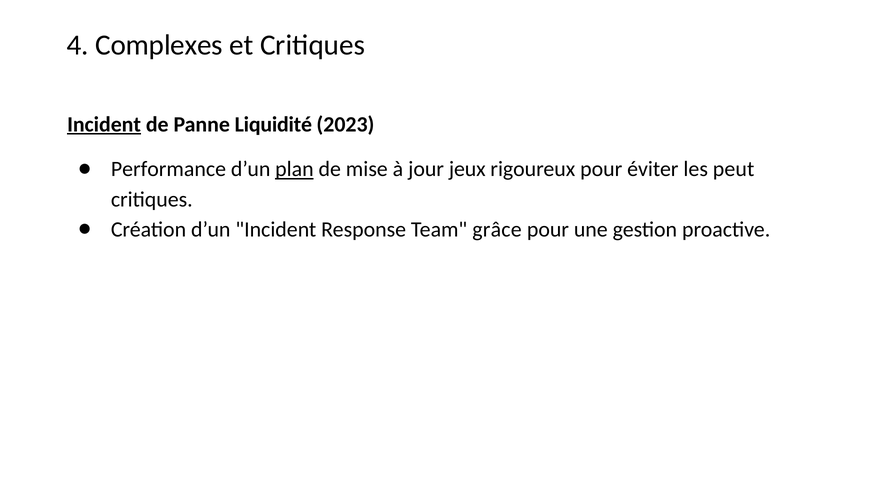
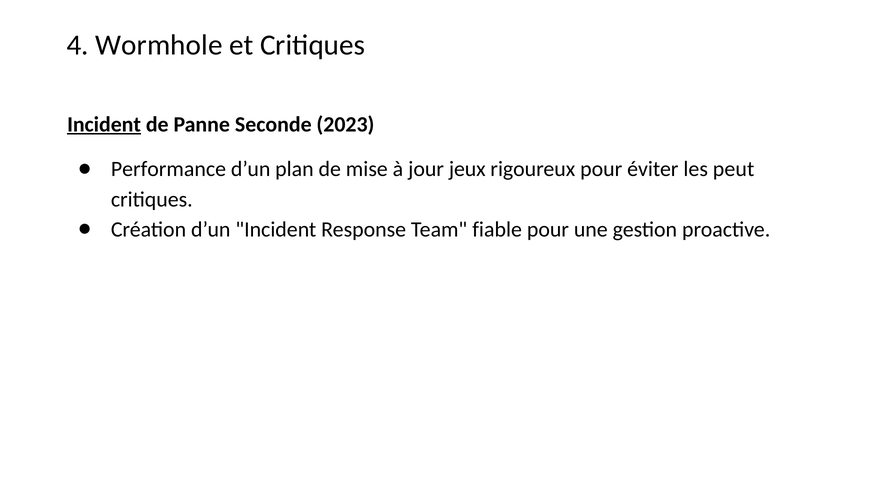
Complexes: Complexes -> Wormhole
Liquidité: Liquidité -> Seconde
plan underline: present -> none
grâce: grâce -> fiable
